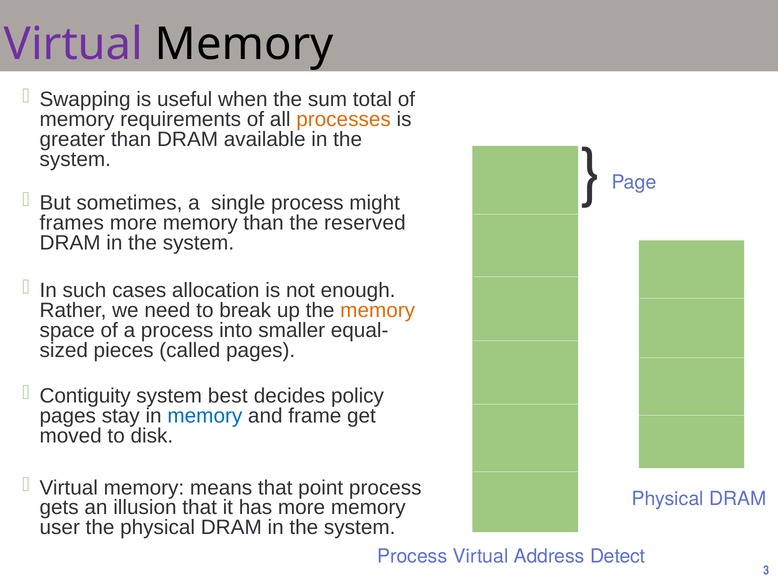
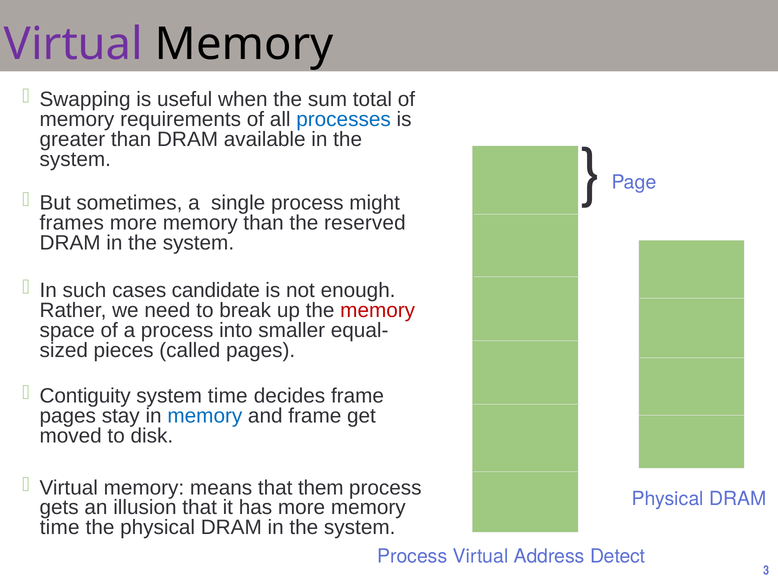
processes colour: orange -> blue
allocation: allocation -> candidate
memory at (378, 310) colour: orange -> red
system best: best -> time
decides policy: policy -> frame
point: point -> them
user at (60, 527): user -> time
